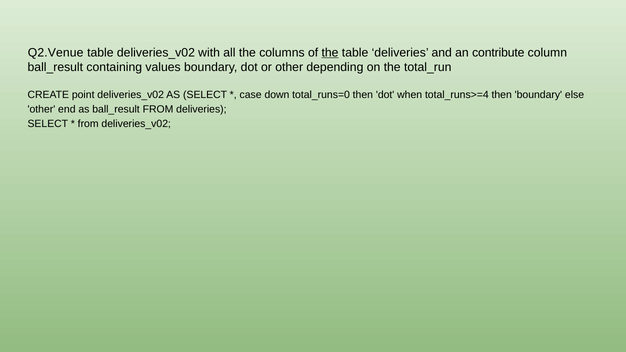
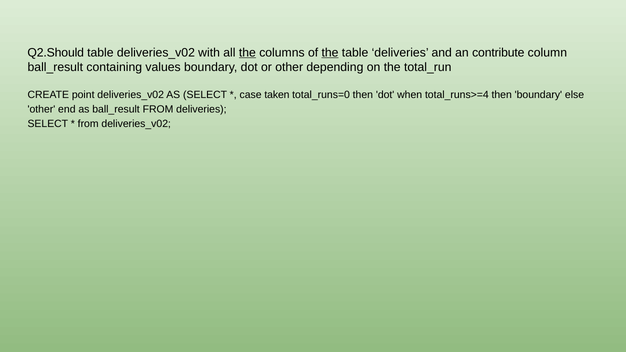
Q2.Venue: Q2.Venue -> Q2.Should
the at (247, 53) underline: none -> present
down: down -> taken
